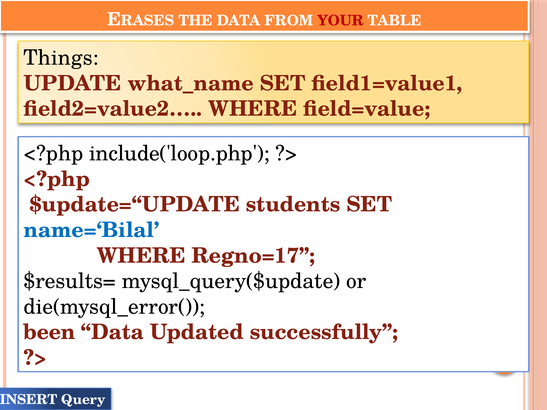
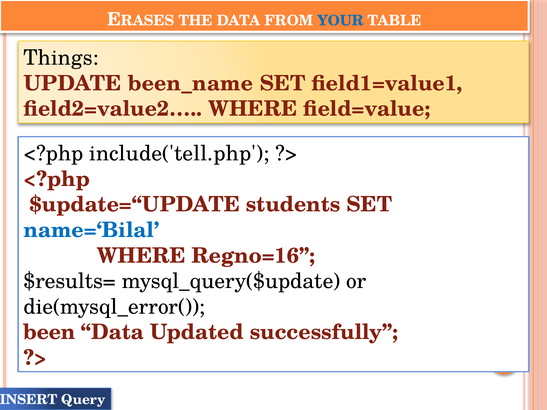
YOUR colour: red -> blue
what_name: what_name -> been_name
include('loop.php: include('loop.php -> include('tell.php
Regno=17: Regno=17 -> Regno=16
